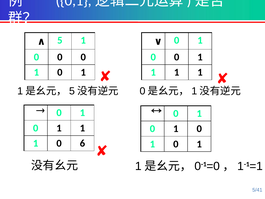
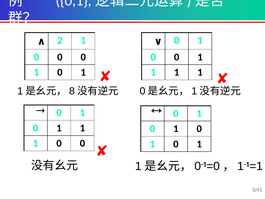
5 at (60, 40): 5 -> 2
5 at (72, 91): 5 -> 8
6 at (82, 143): 6 -> 0
